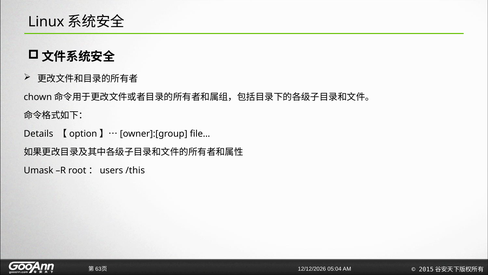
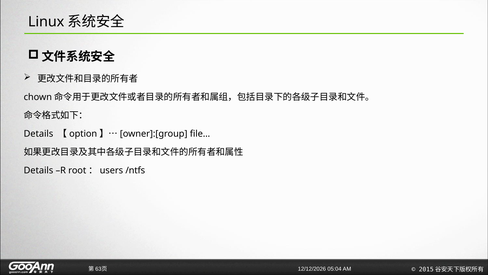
Umask at (38, 170): Umask -> Details
/this: /this -> /ntfs
